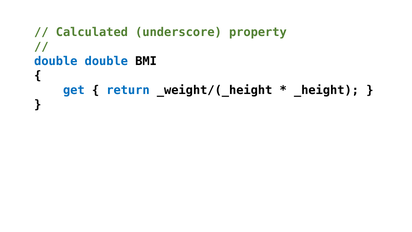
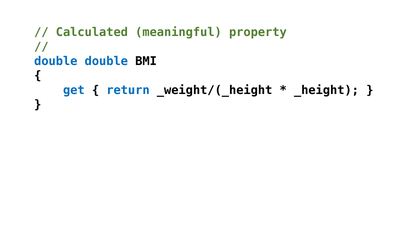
underscore: underscore -> meaningful
